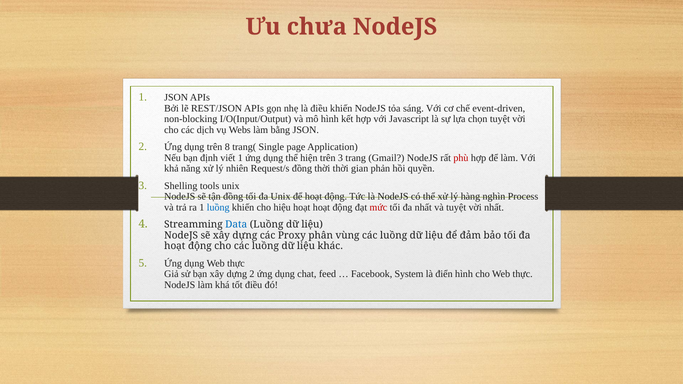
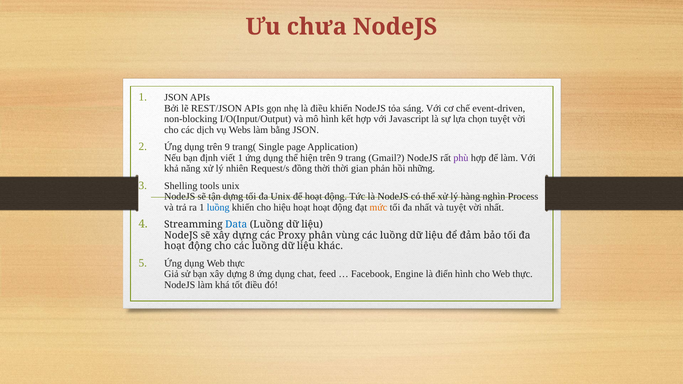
dụng trên 8: 8 -> 9
hiện trên 3: 3 -> 9
phù colour: red -> purple
quyền: quyền -> những
tận đồng: đồng -> dựng
mức colour: red -> orange
dựng 2: 2 -> 8
System: System -> Engine
